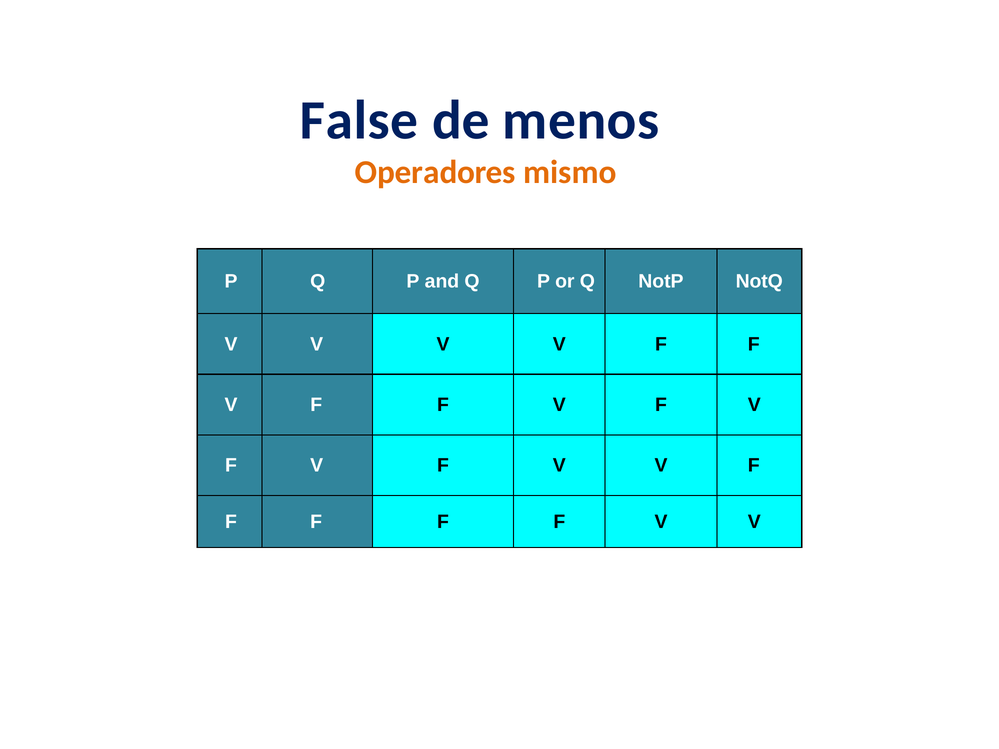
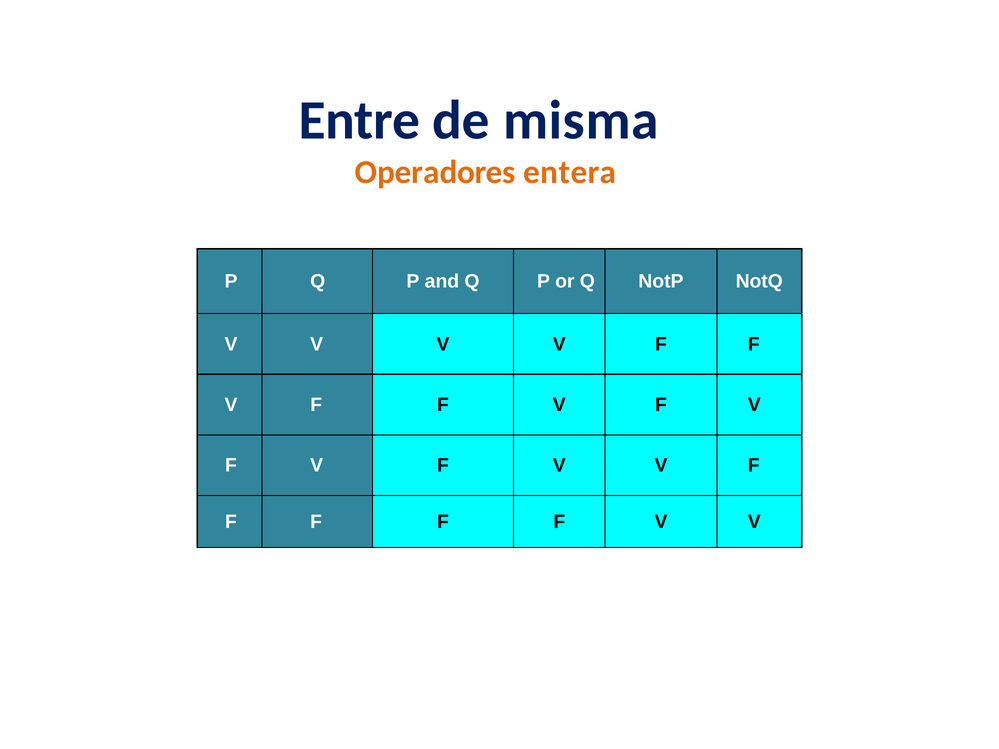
False: False -> Entre
menos: menos -> misma
mismo: mismo -> entera
